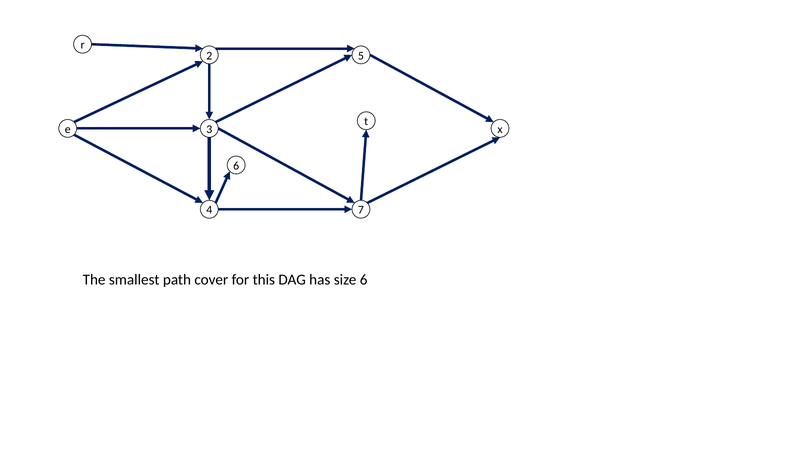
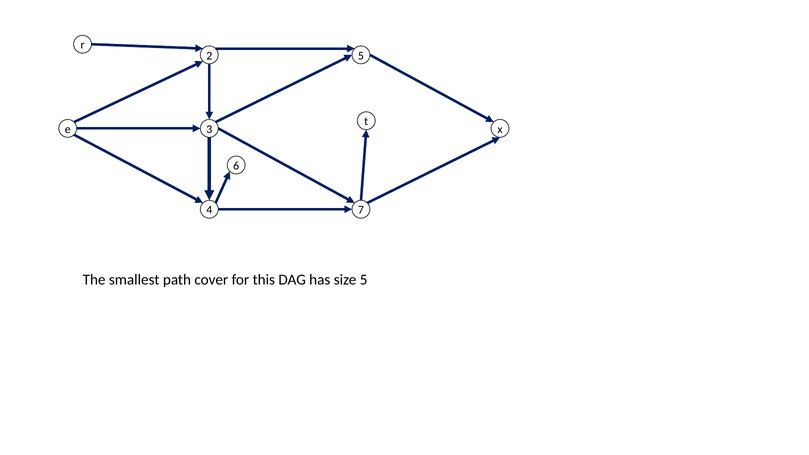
size 6: 6 -> 5
